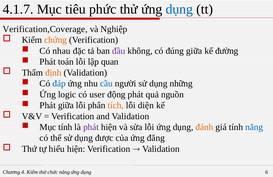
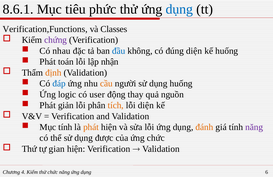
4.1.7: 4.1.7 -> 8.6.1
Verification,Coverage: Verification,Coverage -> Verification,Functions
Nghiệp: Nghiệp -> Classes
chứng colour: orange -> purple
đầu colour: purple -> blue
đúng giữa: giữa -> diện
kế đường: đường -> huống
quan: quan -> nhận
cầu colour: blue -> orange
dụng những: những -> huống
động phát: phát -> thay
Phát giữa: giữa -> giản
phát at (91, 127) colour: purple -> orange
năng at (254, 127) colour: blue -> purple
ứng đăng: đăng -> chức
hiểu: hiểu -> gian
